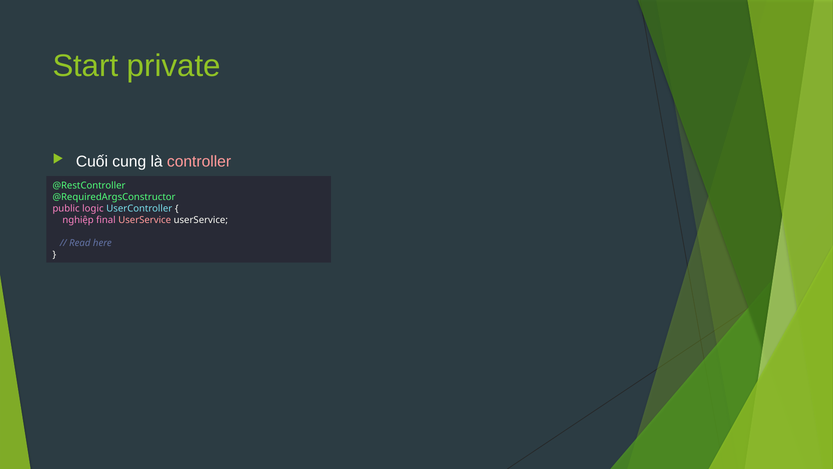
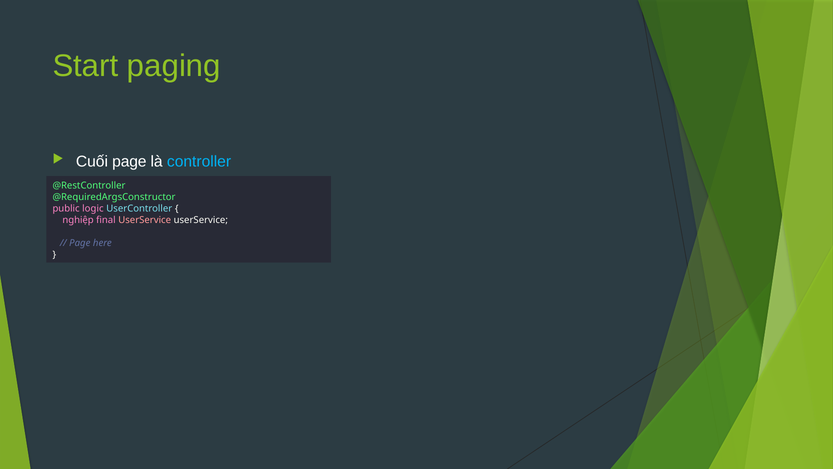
private: private -> paging
Cuối cung: cung -> page
controller colour: pink -> light blue
Read at (80, 243): Read -> Page
